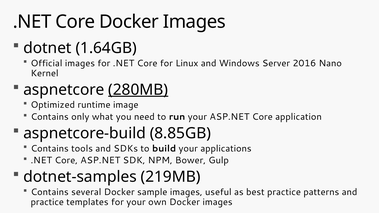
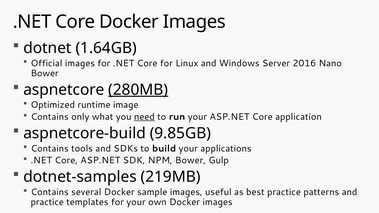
Kernel at (45, 73): Kernel -> Bower
need underline: none -> present
8.85GB: 8.85GB -> 9.85GB
